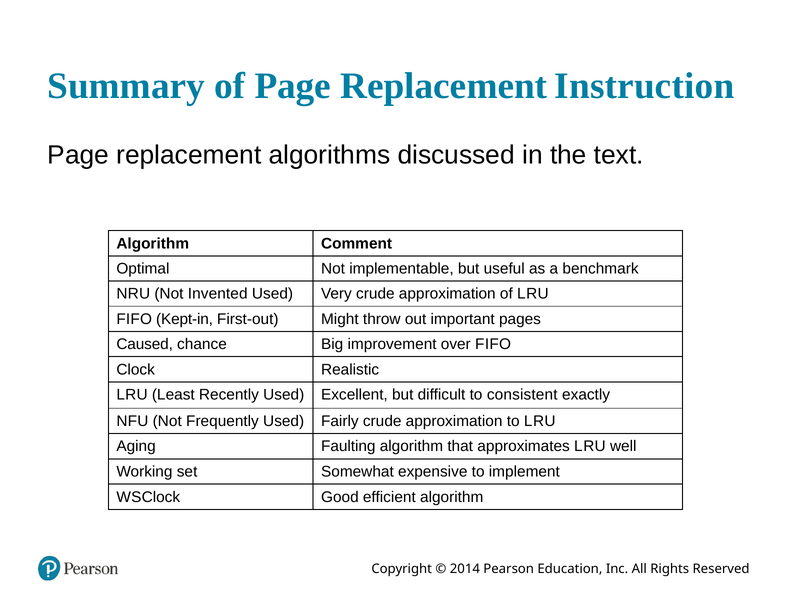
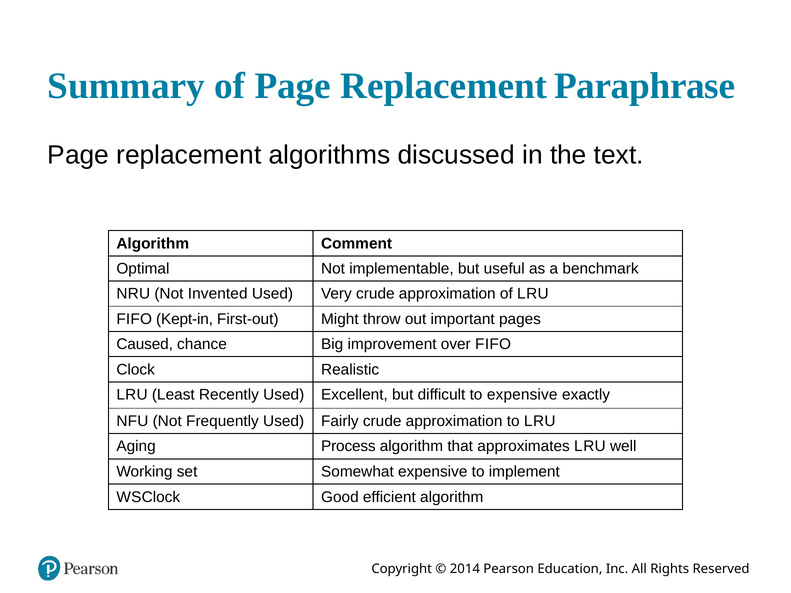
Instruction: Instruction -> Paraphrase
to consistent: consistent -> expensive
Faulting: Faulting -> Process
